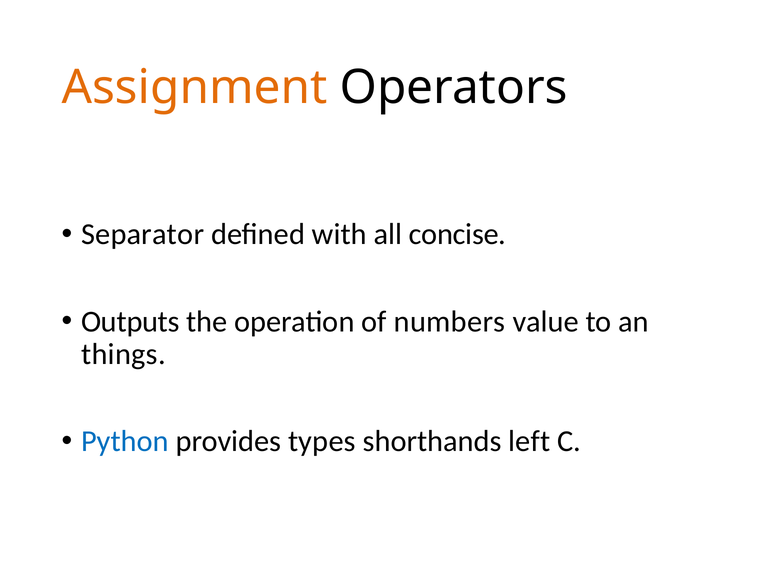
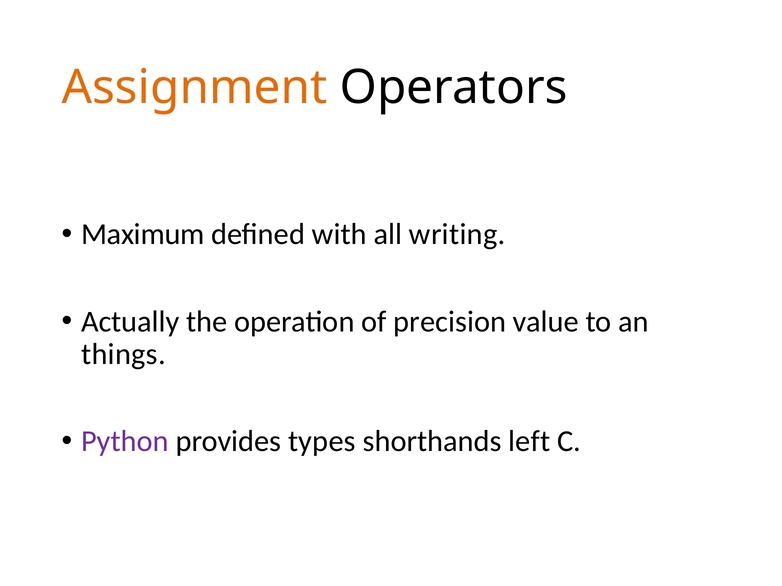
Separator: Separator -> Maximum
concise: concise -> writing
Outputs: Outputs -> Actually
numbers: numbers -> precision
Python colour: blue -> purple
